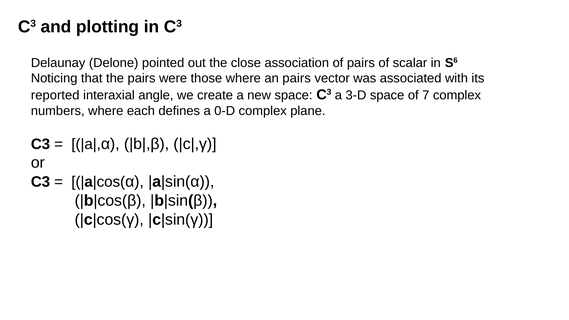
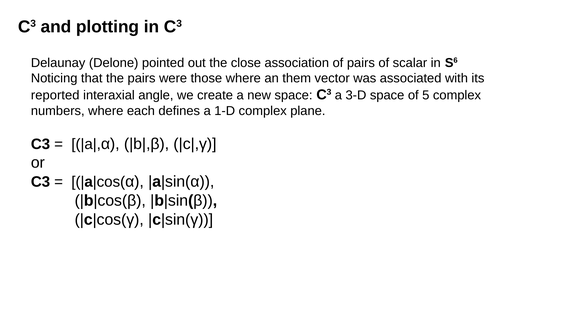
an pairs: pairs -> them
7: 7 -> 5
0-D: 0-D -> 1-D
